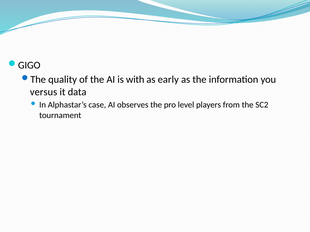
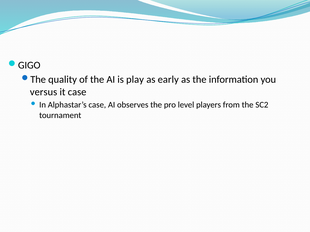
with: with -> play
it data: data -> case
